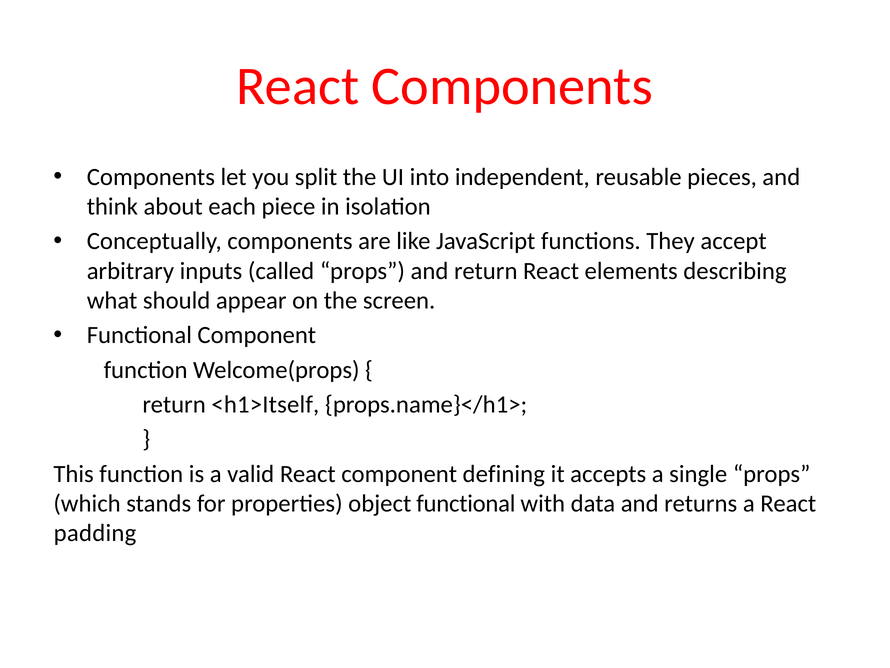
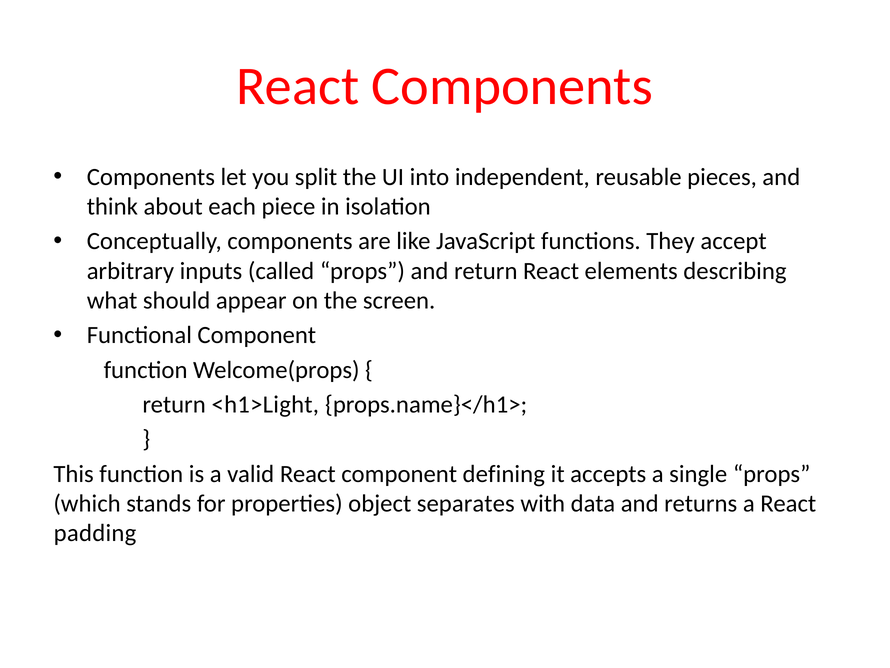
<h1>Itself: <h1>Itself -> <h1>Light
object functional: functional -> separates
